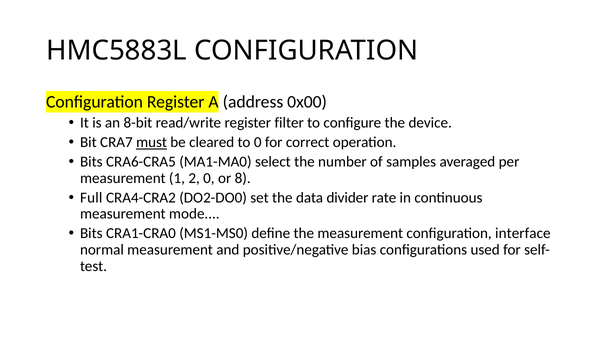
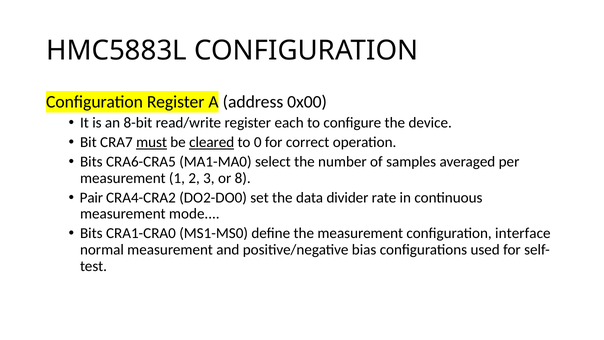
filter: filter -> each
cleared underline: none -> present
2 0: 0 -> 3
Full: Full -> Pair
